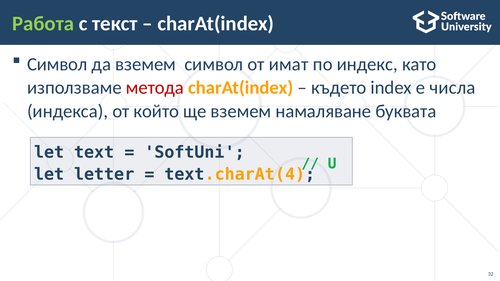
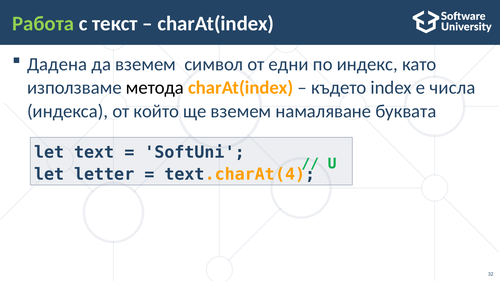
Символ at (57, 64): Символ -> Дадена
имат: имат -> едни
метода colour: red -> black
